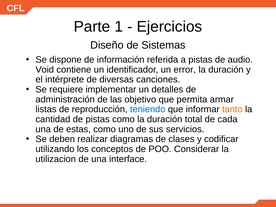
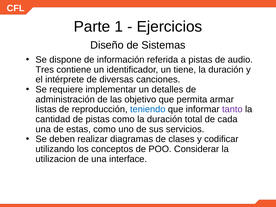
Void: Void -> Tres
error: error -> tiene
tanto colour: orange -> purple
